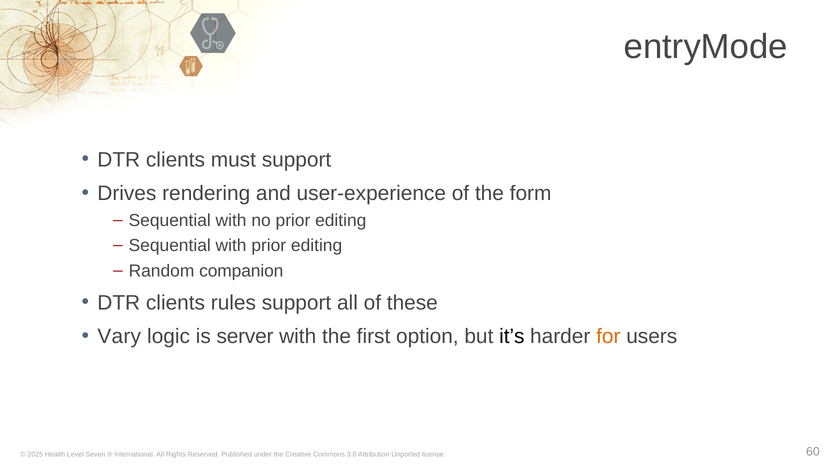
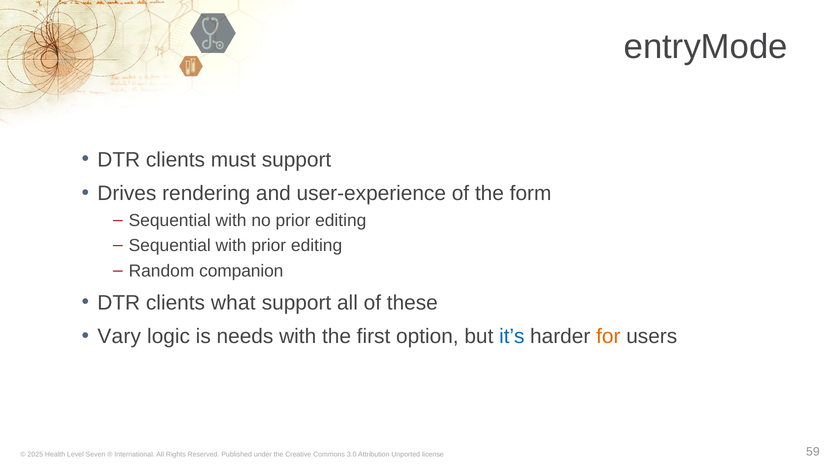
rules: rules -> what
server: server -> needs
it’s colour: black -> blue
60: 60 -> 59
